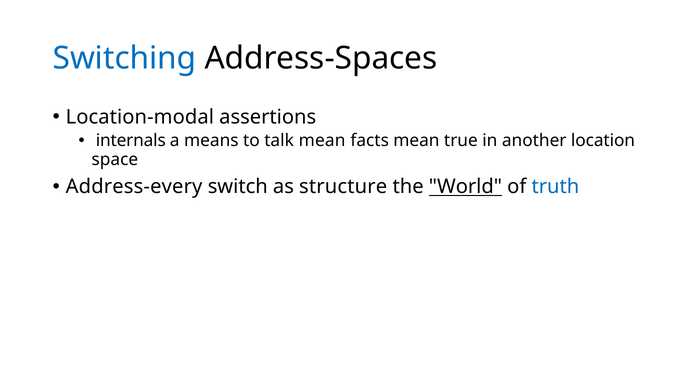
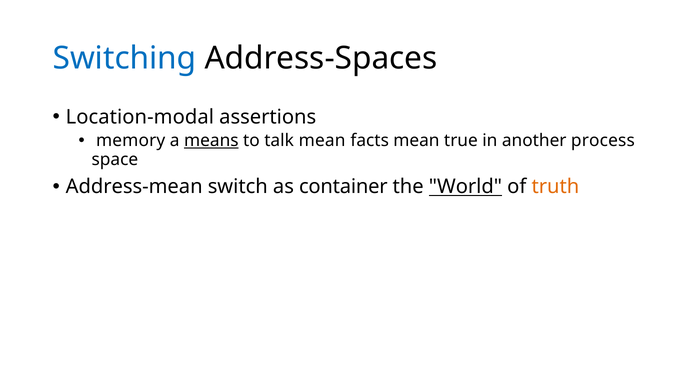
internals: internals -> memory
means underline: none -> present
location: location -> process
Address-every: Address-every -> Address-mean
structure: structure -> container
truth colour: blue -> orange
